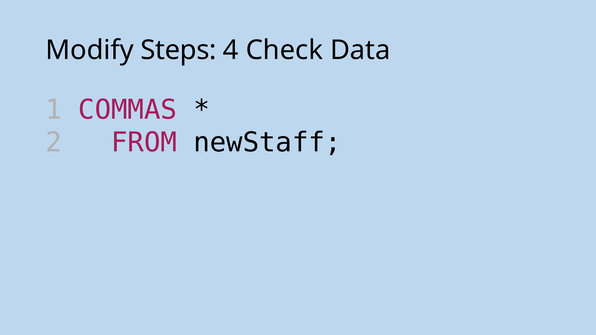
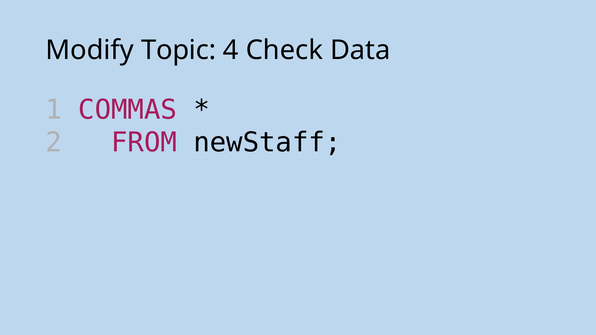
Steps: Steps -> Topic
